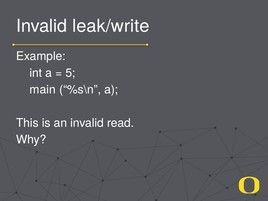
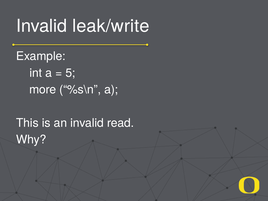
main: main -> more
